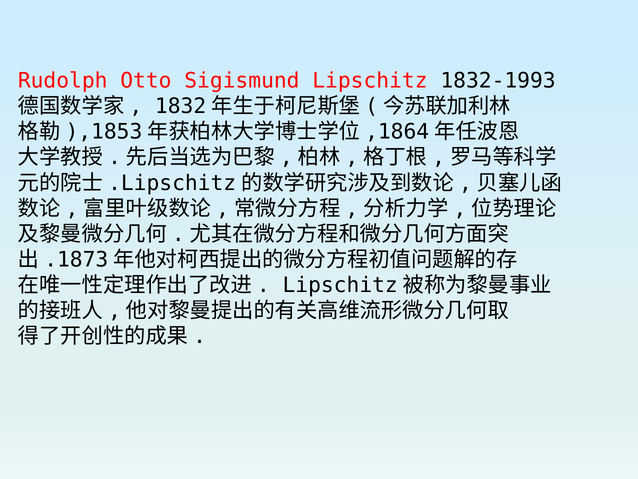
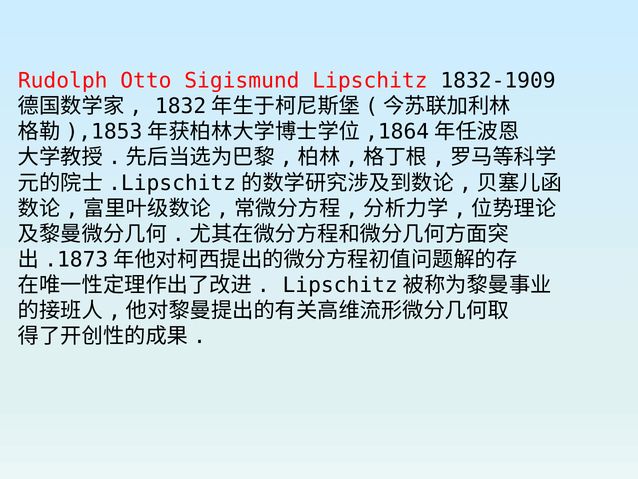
1832-1993: 1832-1993 -> 1832-1909
